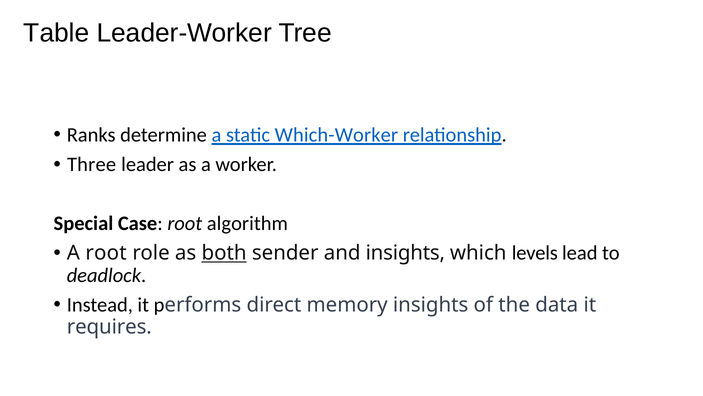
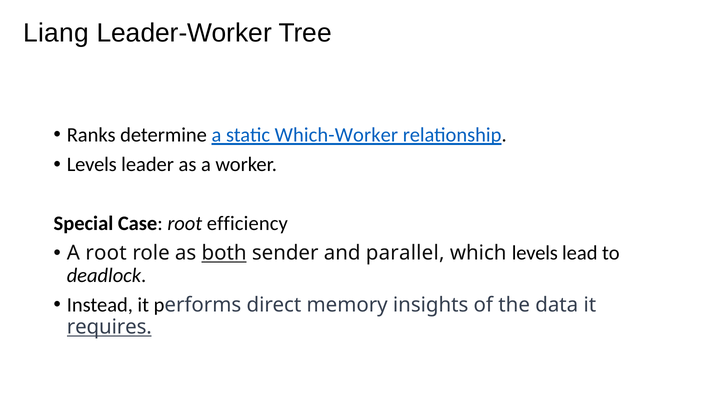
Table: Table -> Liang
Three at (92, 164): Three -> Levels
algorithm: algorithm -> efficiency
and insights: insights -> parallel
requires underline: none -> present
